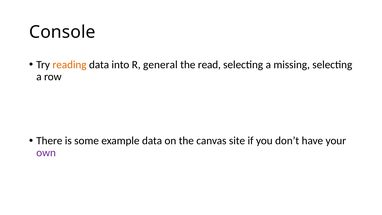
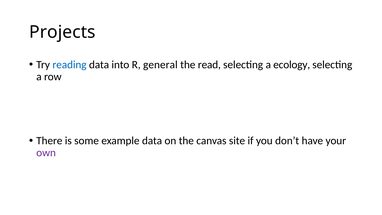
Console: Console -> Projects
reading colour: orange -> blue
missing: missing -> ecology
